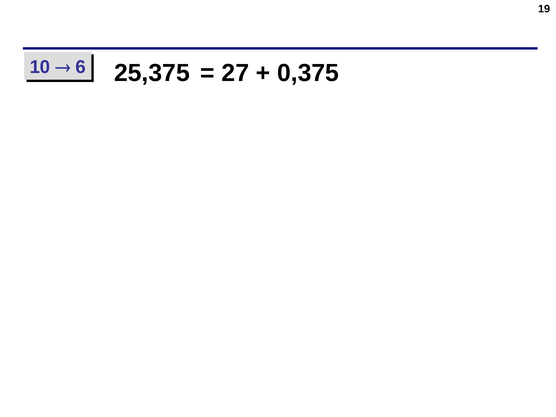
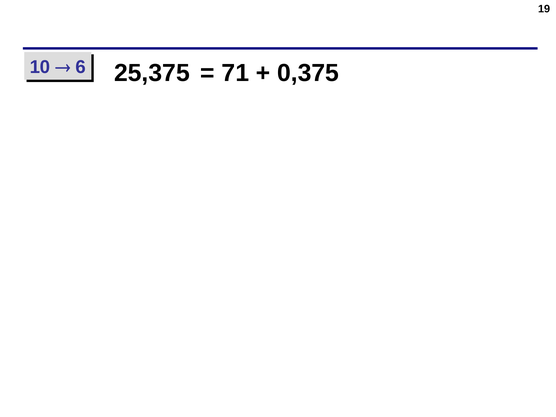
27: 27 -> 71
